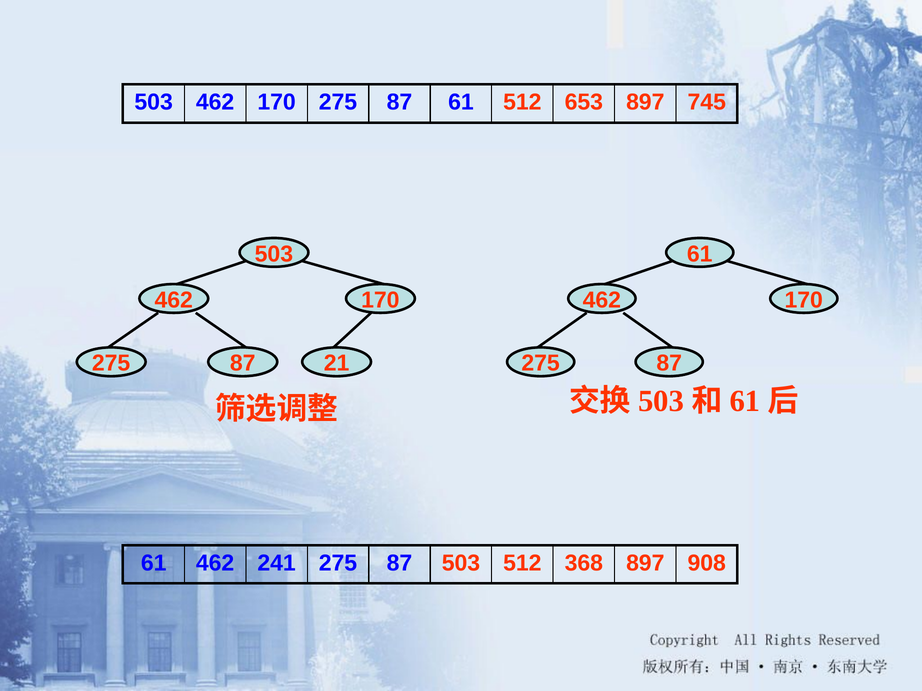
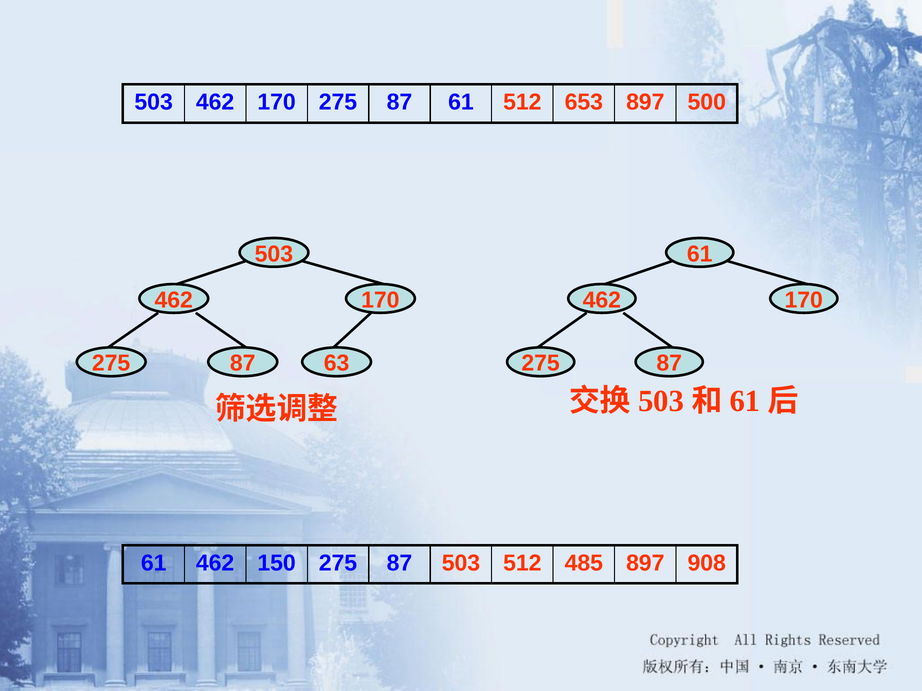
745: 745 -> 500
21: 21 -> 63
241: 241 -> 150
368: 368 -> 485
